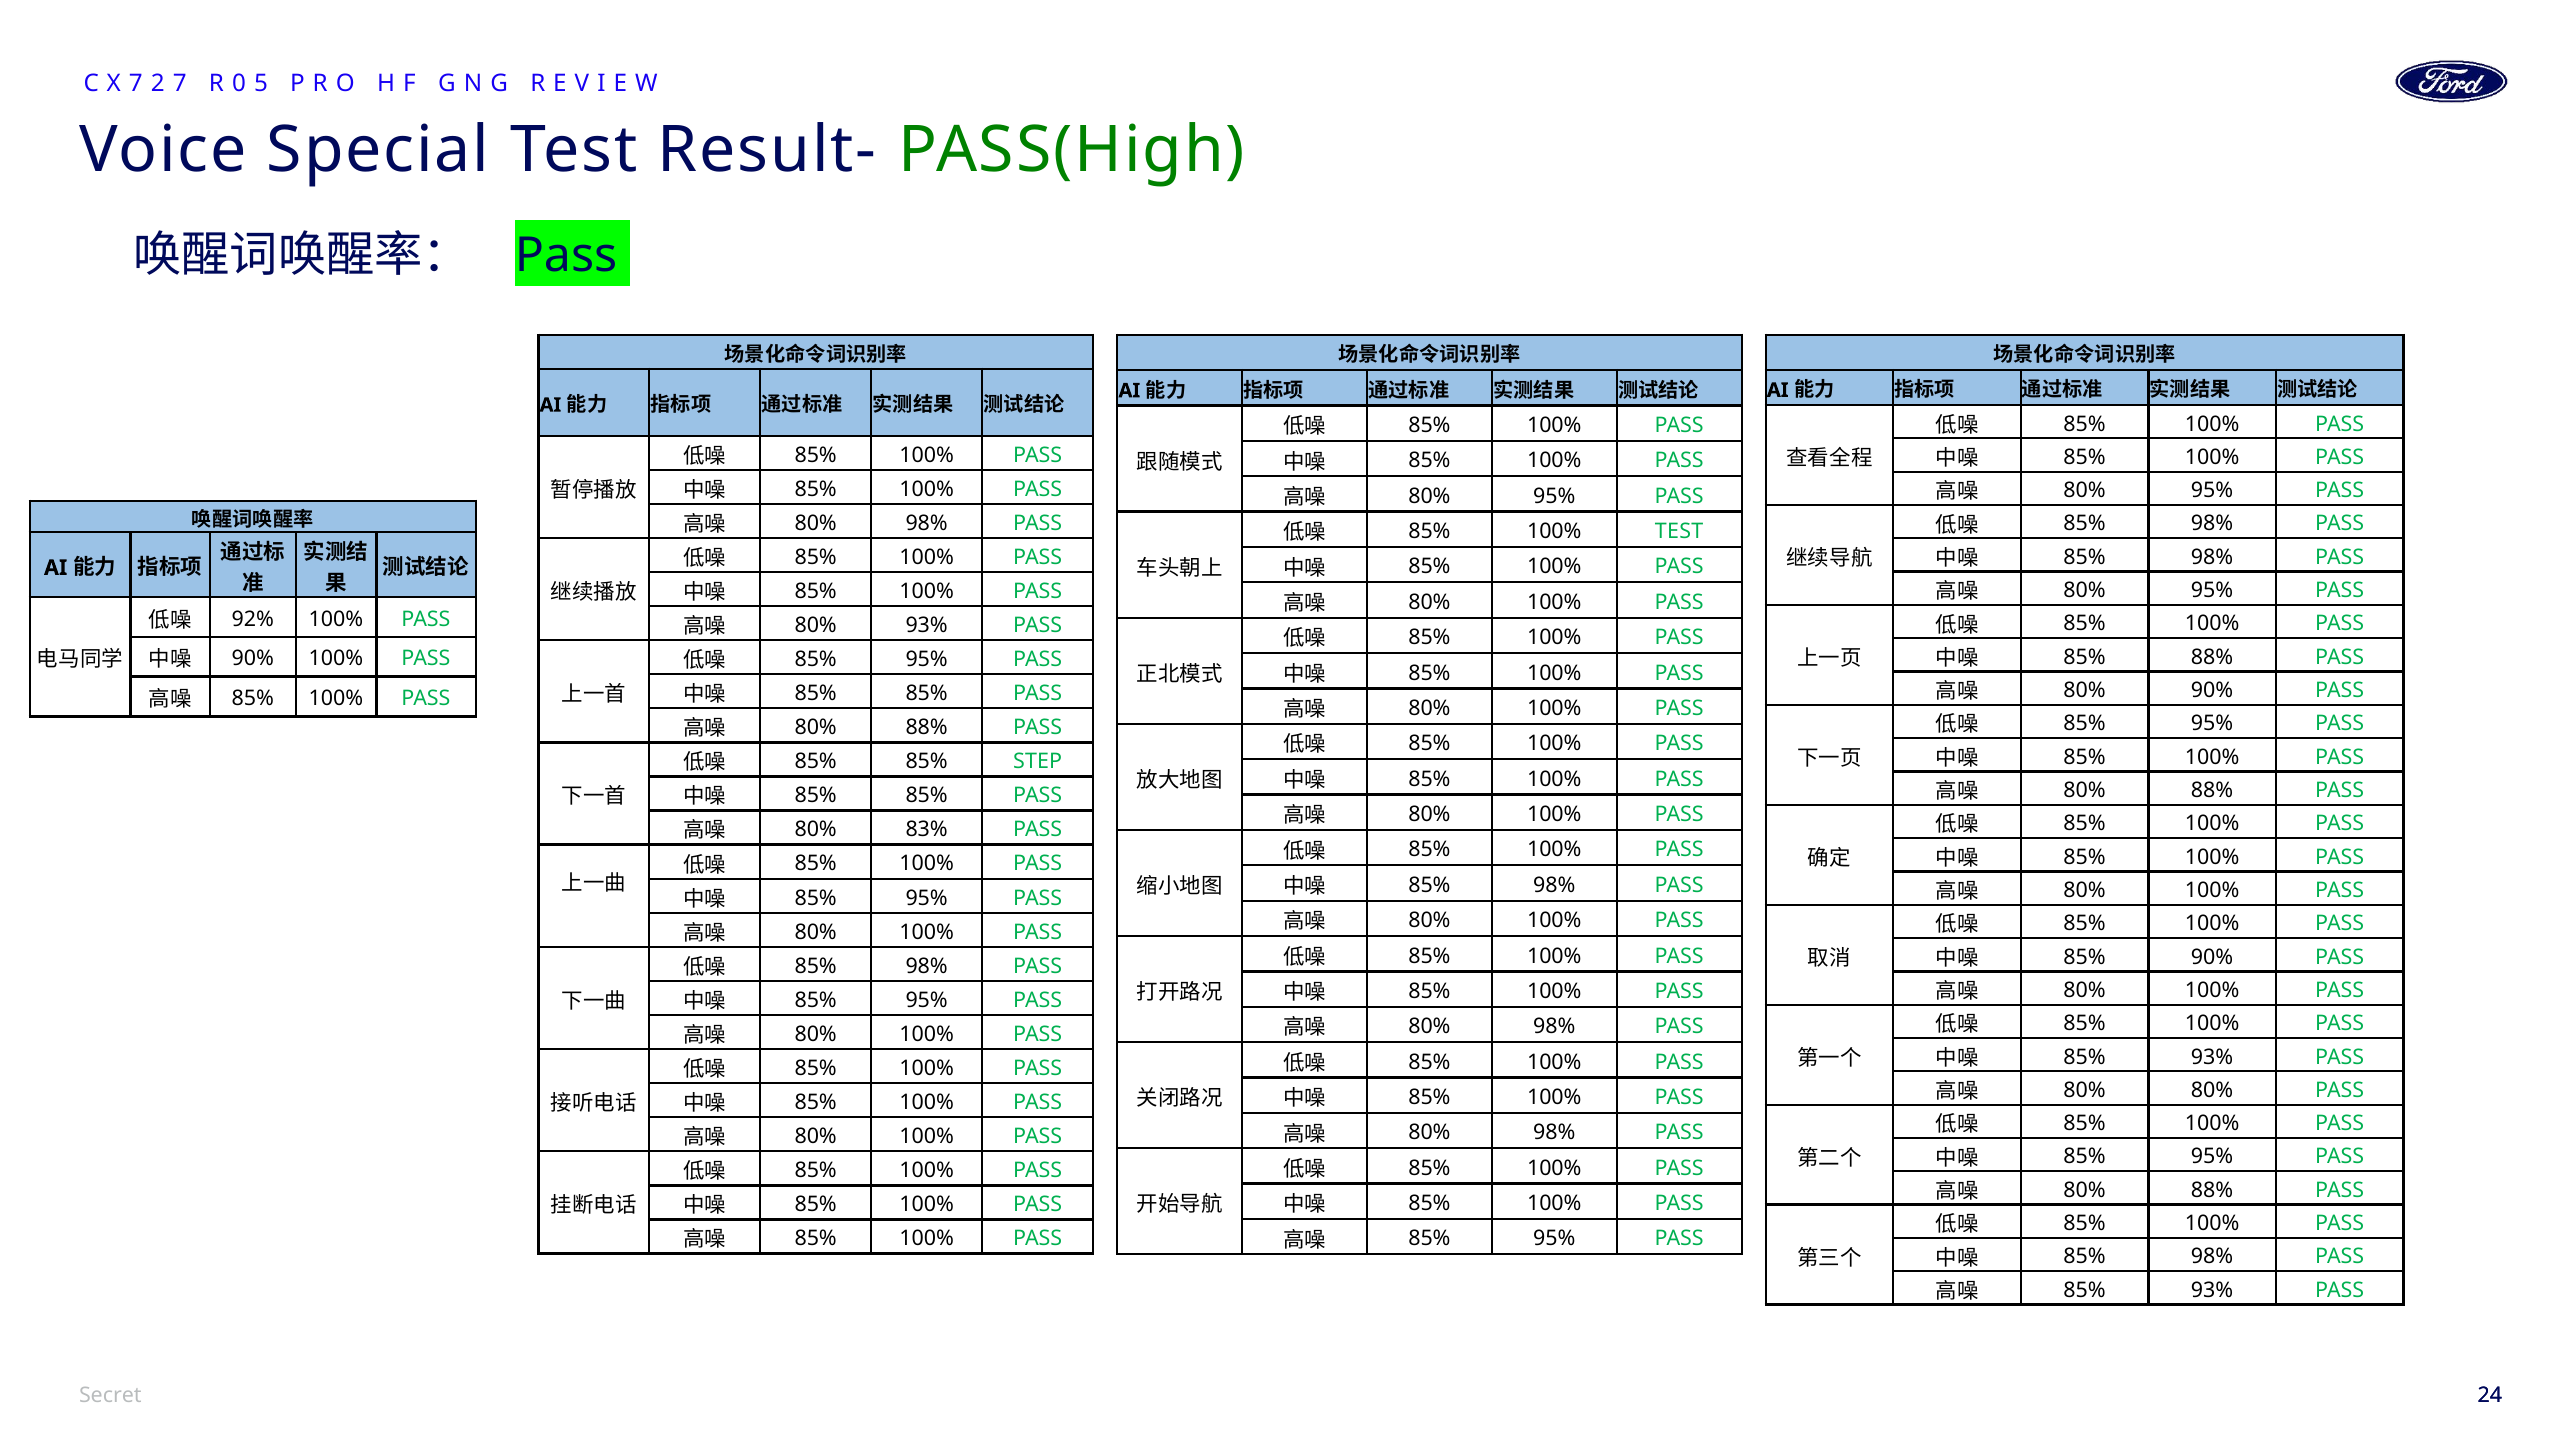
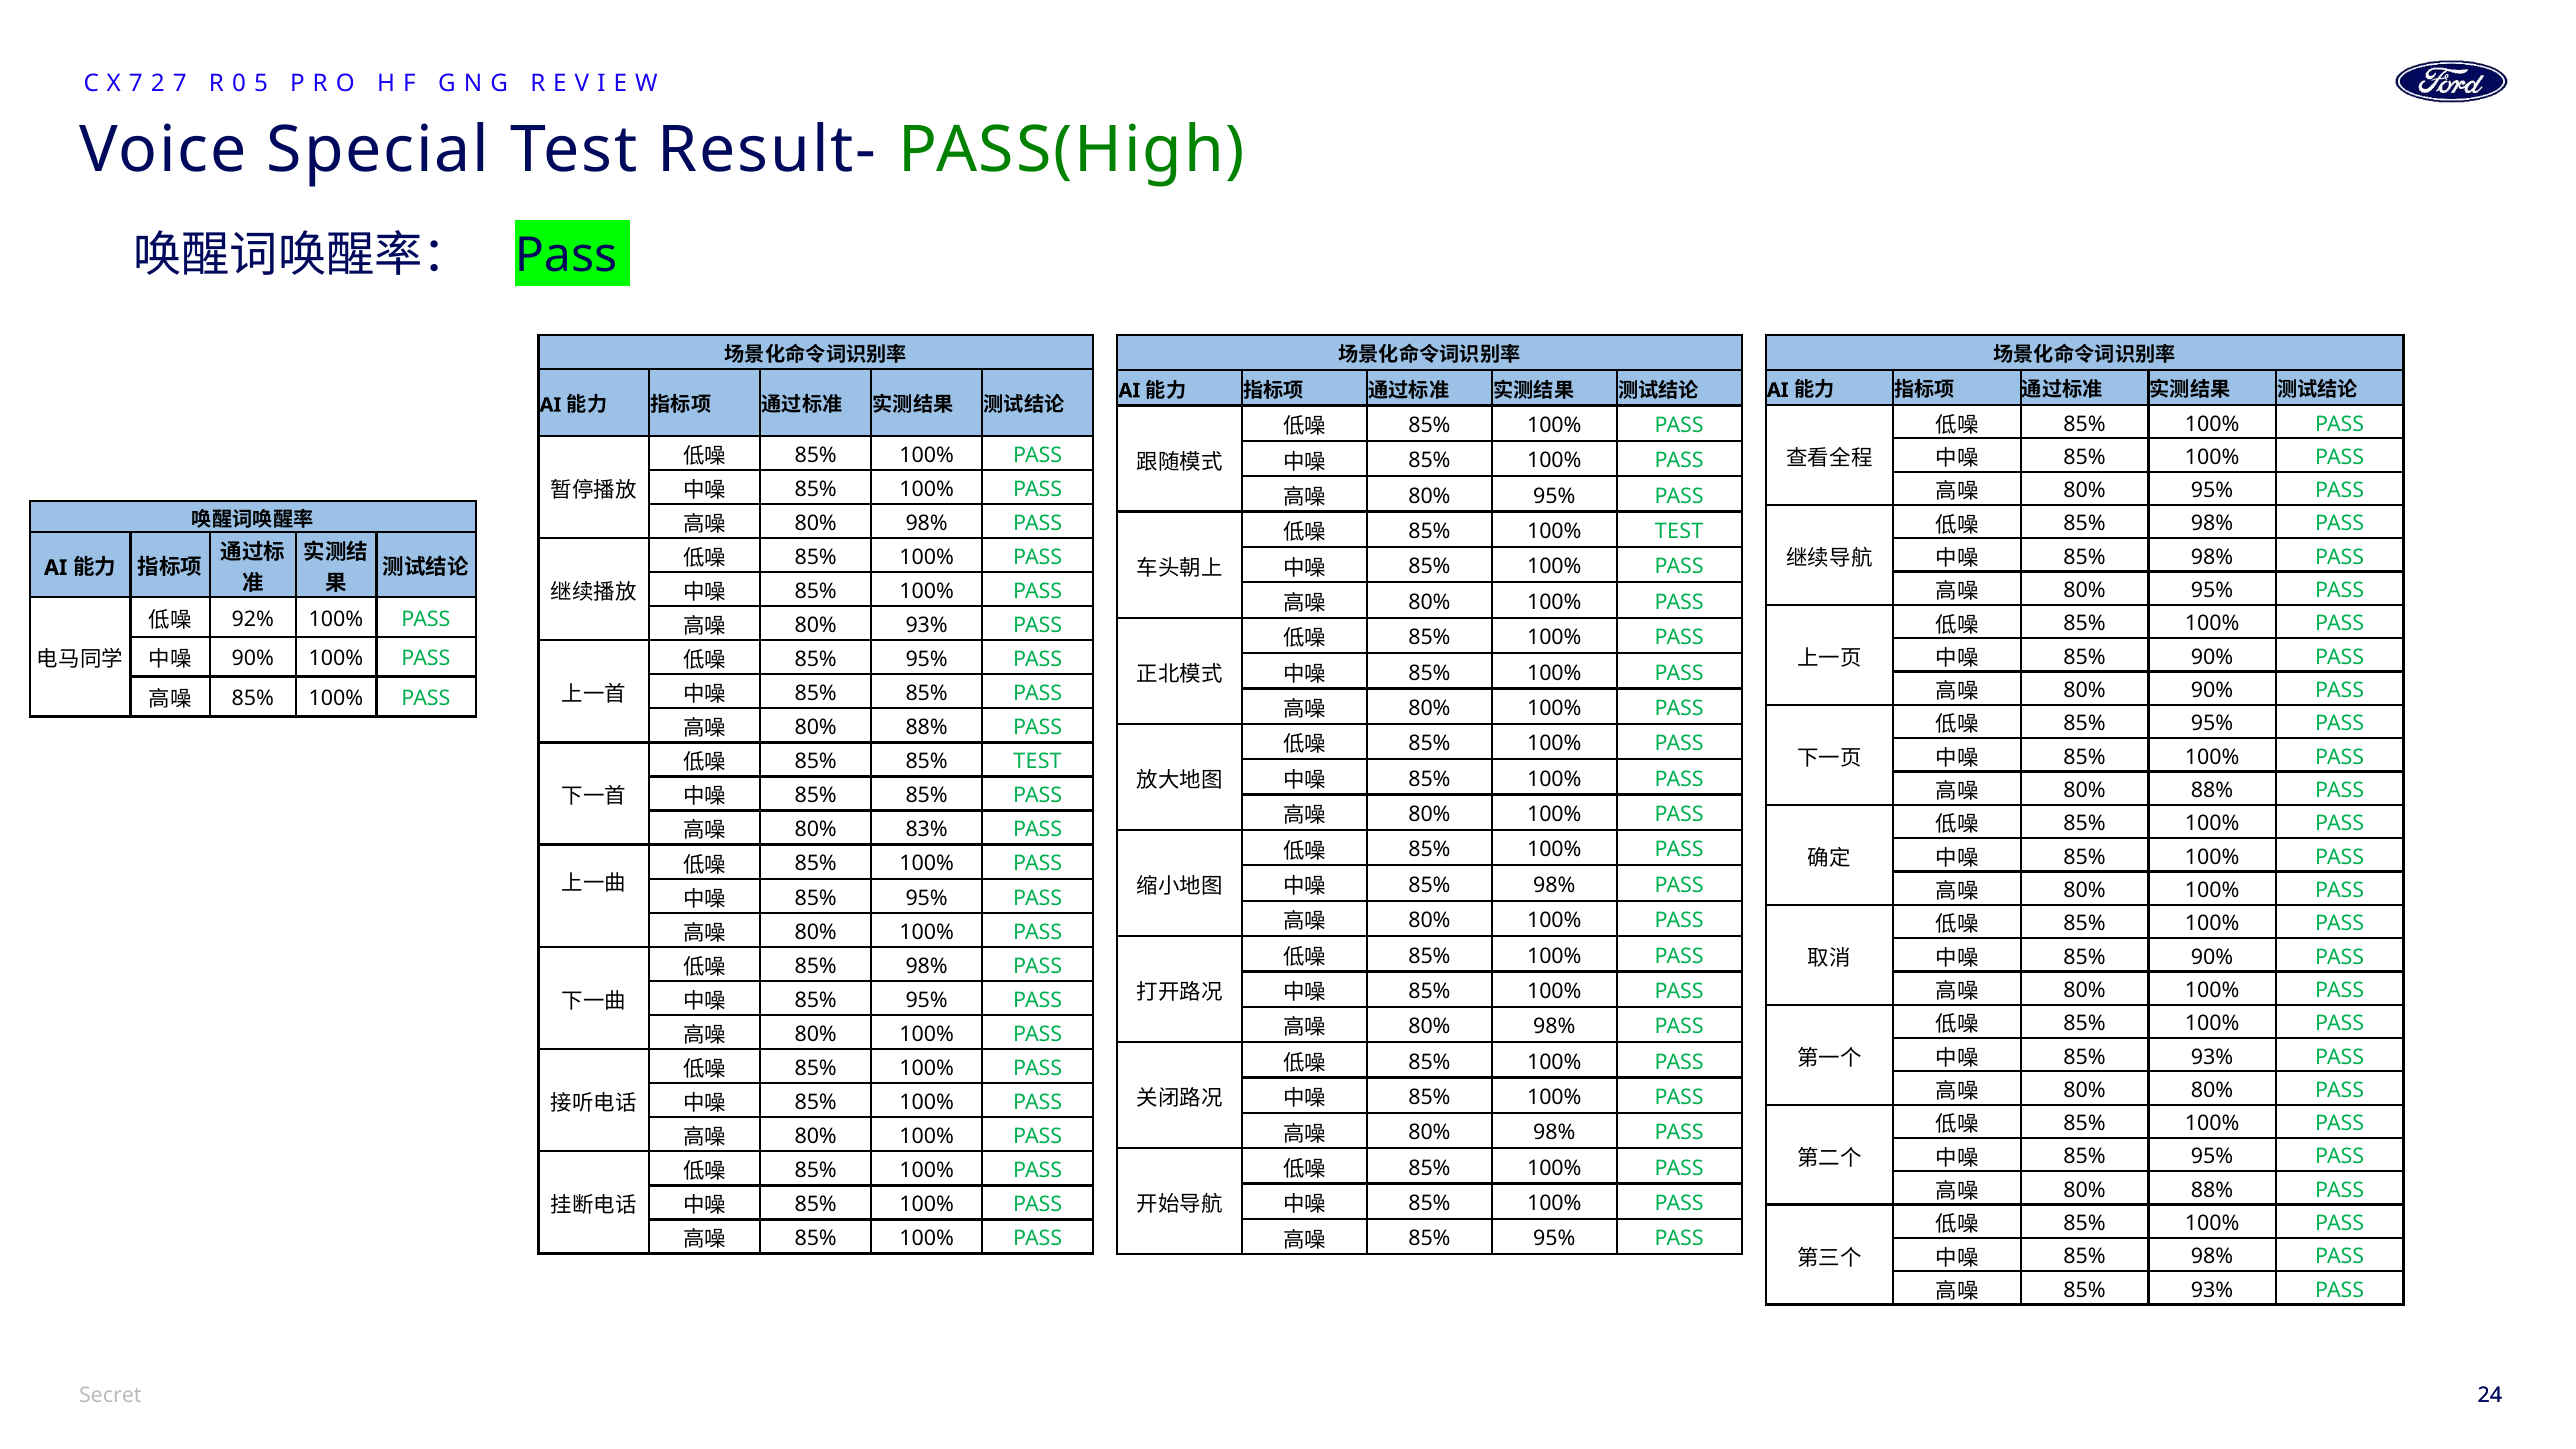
88% at (2212, 657): 88% -> 90%
85% STEP: STEP -> TEST
